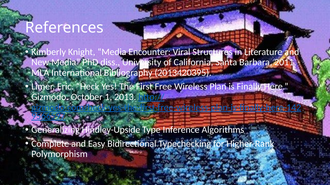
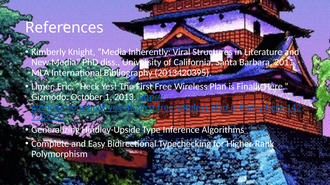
Encounter: Encounter -> Inherently
